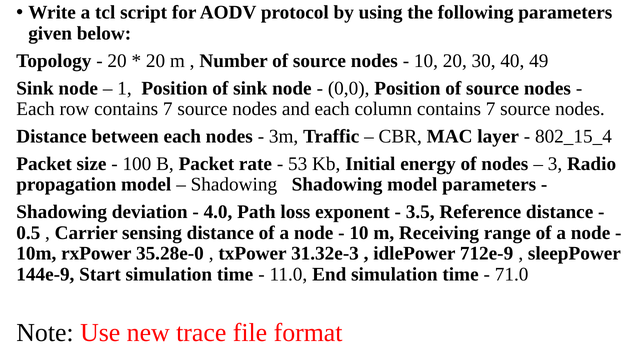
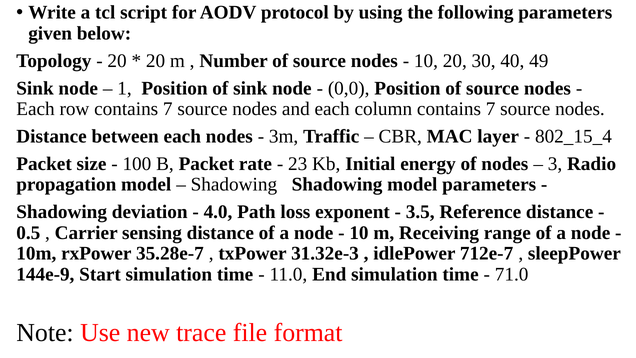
53: 53 -> 23
35.28e-0: 35.28e-0 -> 35.28e-7
712e-9: 712e-9 -> 712e-7
